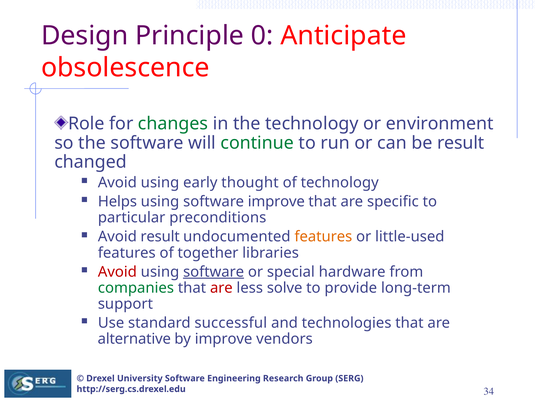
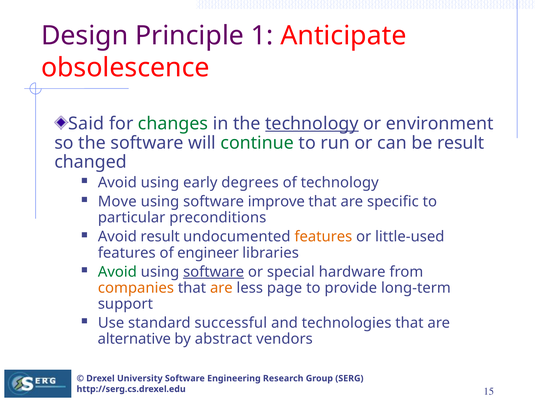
0: 0 -> 1
Role: Role -> Said
technology at (312, 124) underline: none -> present
thought: thought -> degrees
Helps: Helps -> Move
together: together -> engineer
Avoid at (117, 272) colour: red -> green
companies colour: green -> orange
are at (221, 288) colour: red -> orange
solve: solve -> page
by improve: improve -> abstract
34: 34 -> 15
